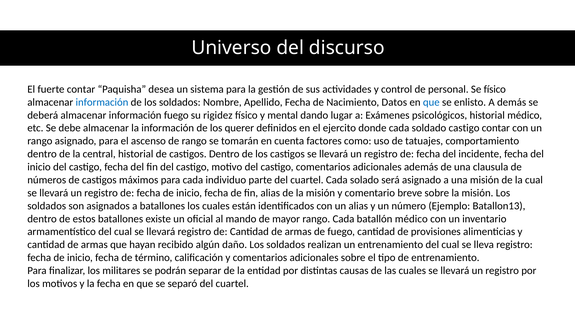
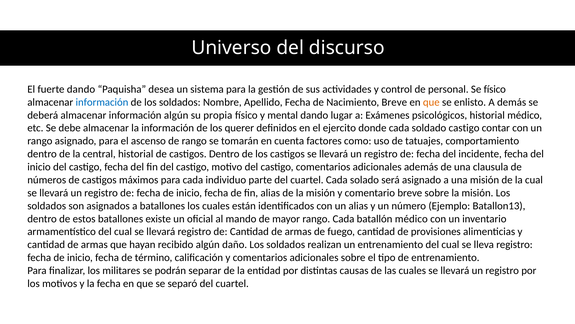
fuerte contar: contar -> dando
Nacimiento Datos: Datos -> Breve
que at (431, 102) colour: blue -> orange
información fuego: fuego -> algún
rigidez: rigidez -> propia
